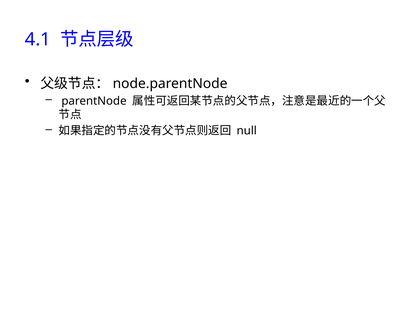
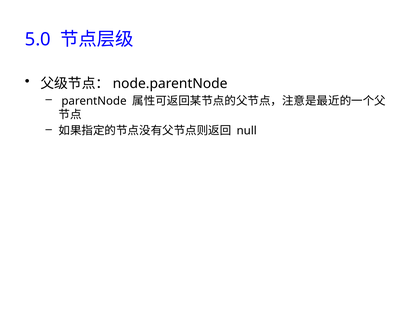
4.1: 4.1 -> 5.0
